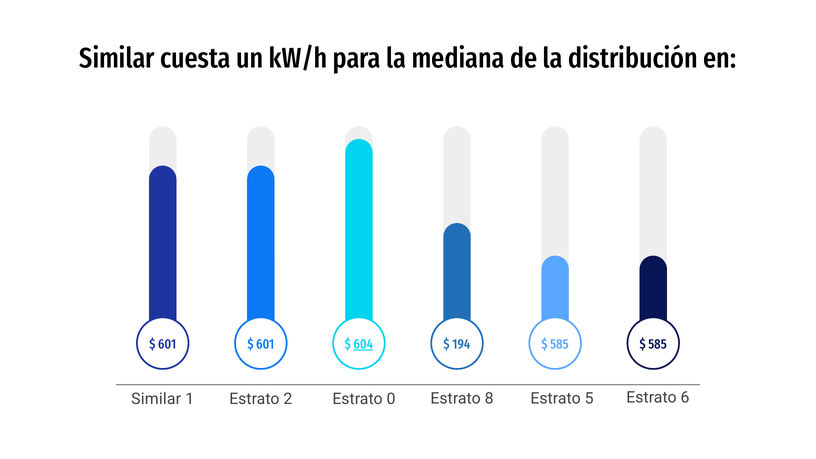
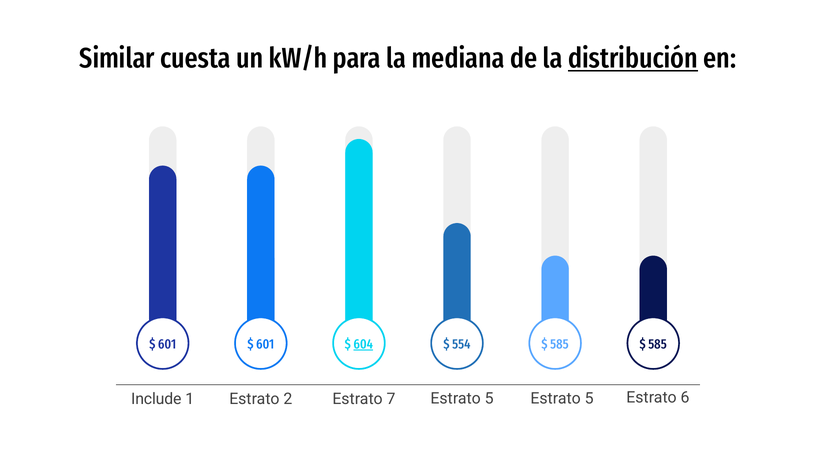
distribución underline: none -> present
194: 194 -> 554
8 at (489, 399): 8 -> 5
Similar at (156, 399): Similar -> Include
0: 0 -> 7
